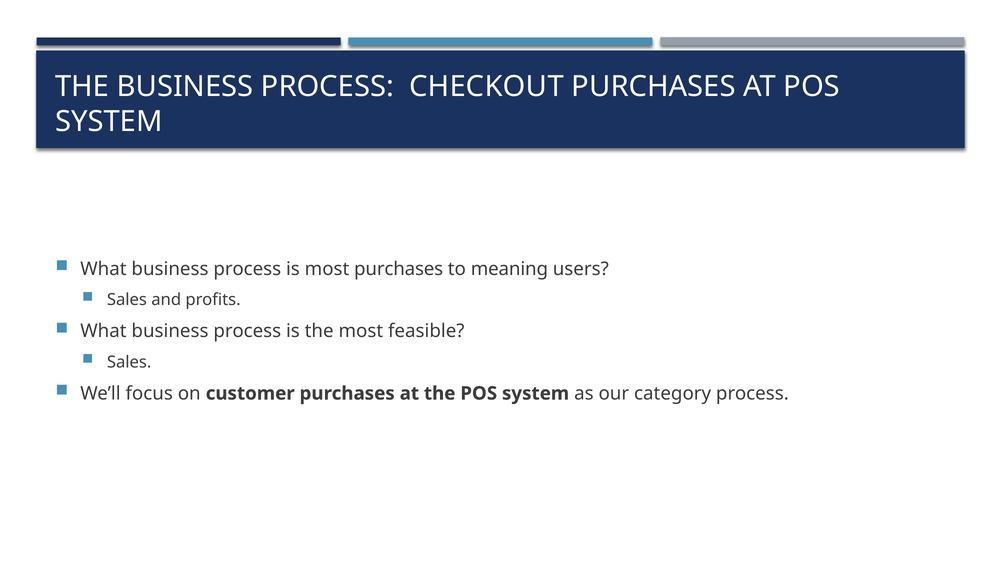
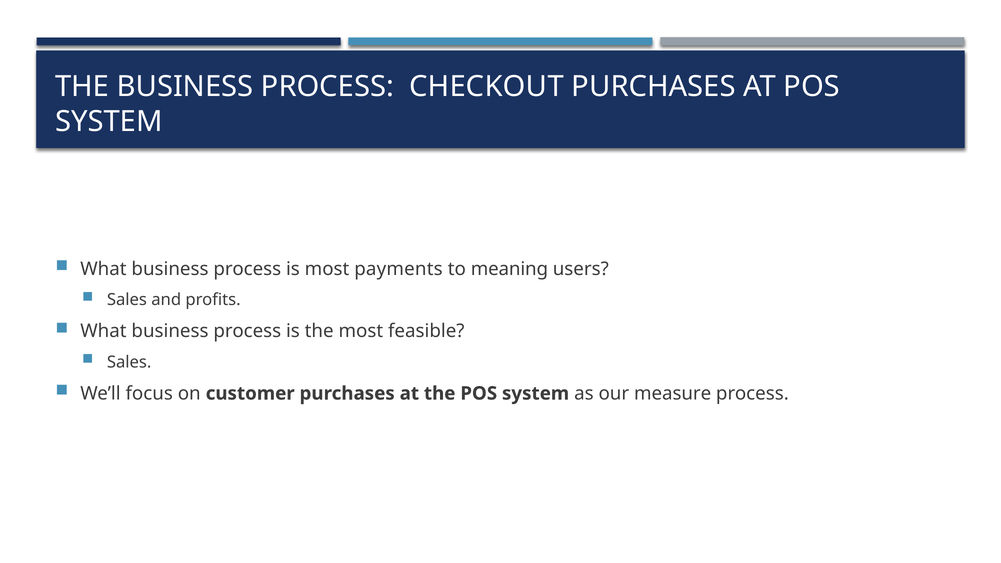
most purchases: purchases -> payments
category: category -> measure
